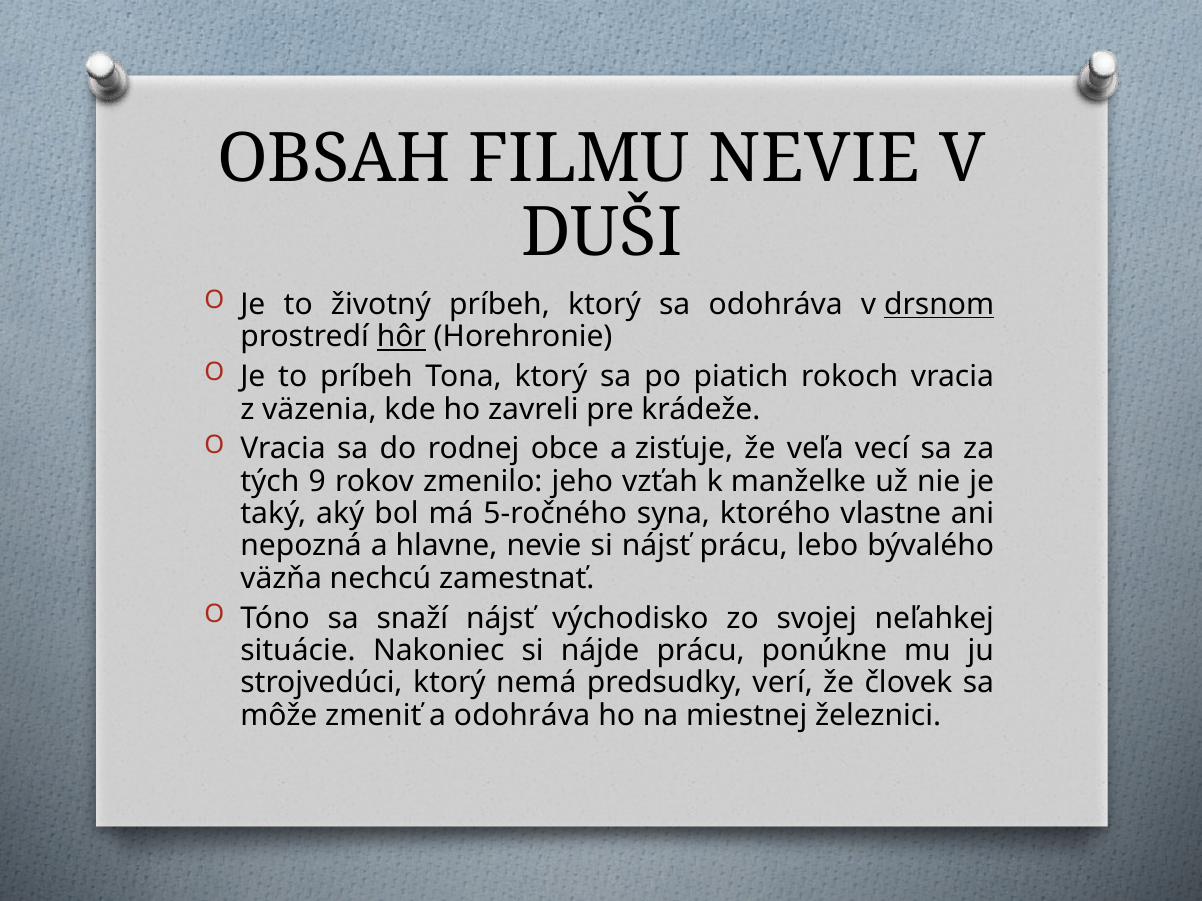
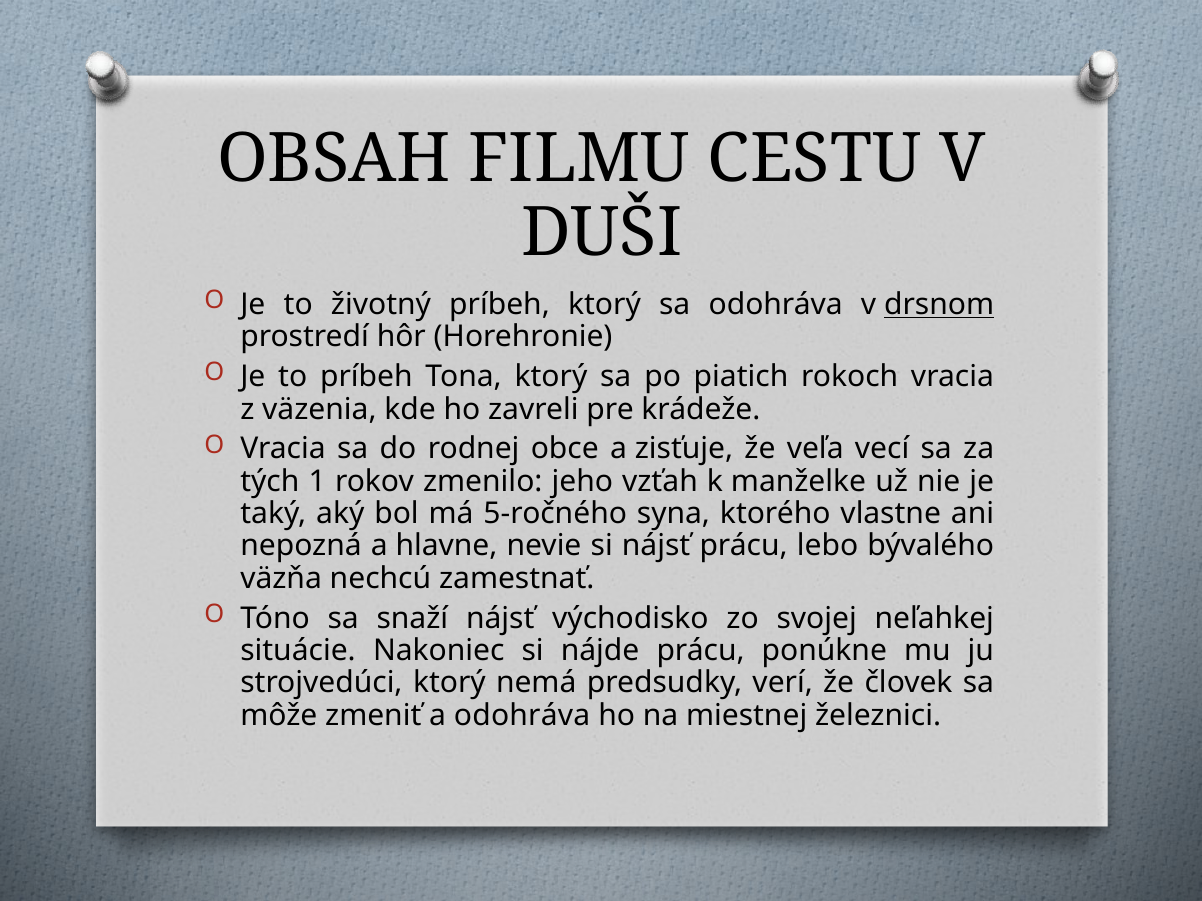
FILMU NEVIE: NEVIE -> CESTU
hôr underline: present -> none
9: 9 -> 1
